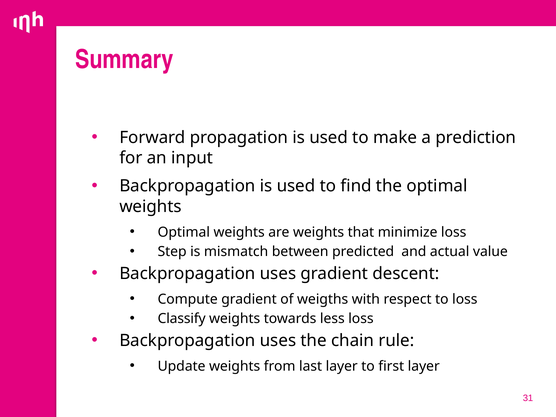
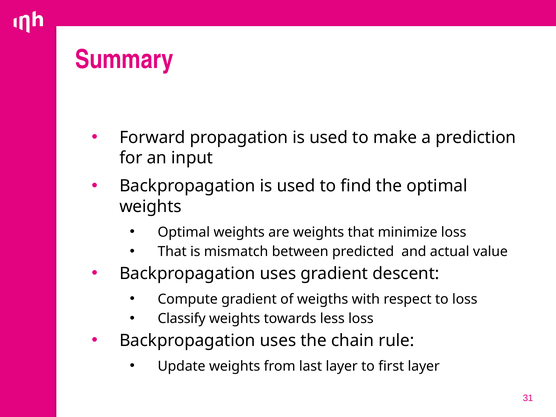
Step at (172, 252): Step -> That
